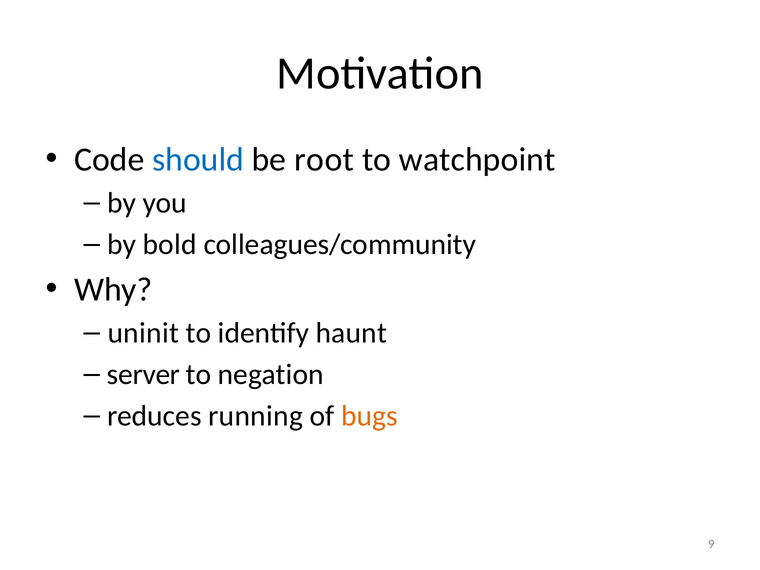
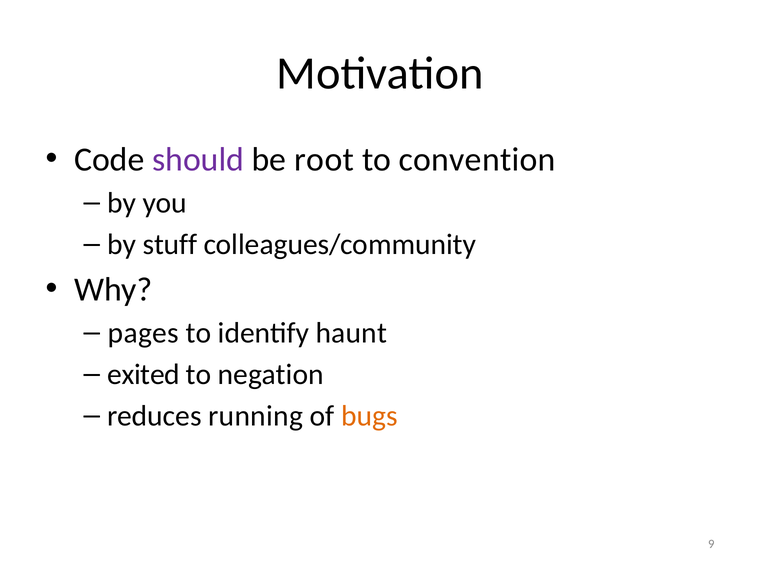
should colour: blue -> purple
watchpoint: watchpoint -> convention
bold: bold -> stuff
uninit: uninit -> pages
server: server -> exited
